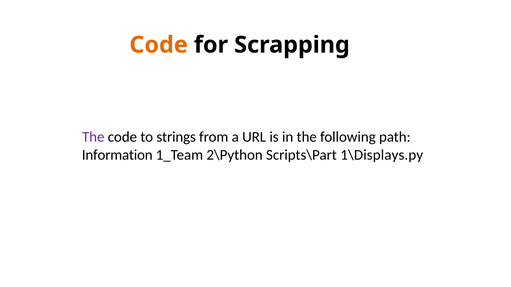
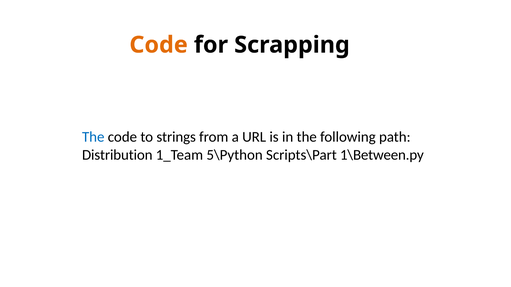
The at (93, 137) colour: purple -> blue
Information: Information -> Distribution
2\Python: 2\Python -> 5\Python
1\Displays.py: 1\Displays.py -> 1\Between.py
